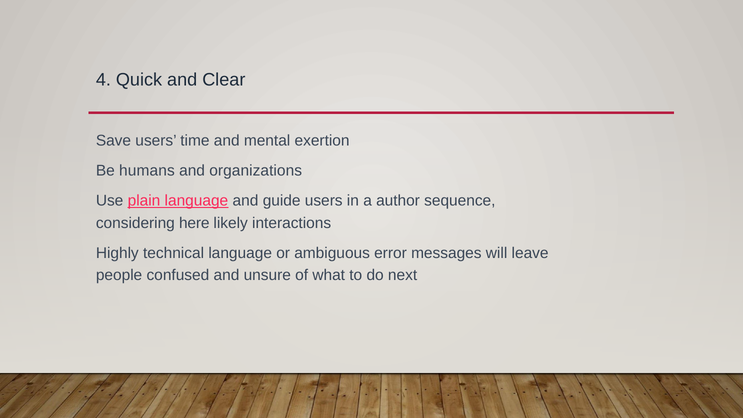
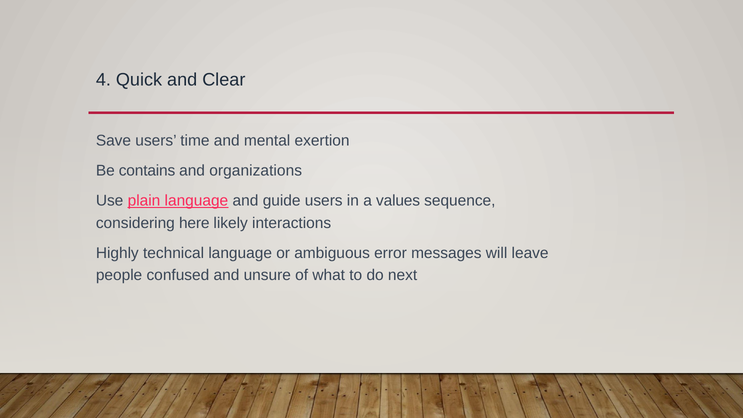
humans: humans -> contains
author: author -> values
